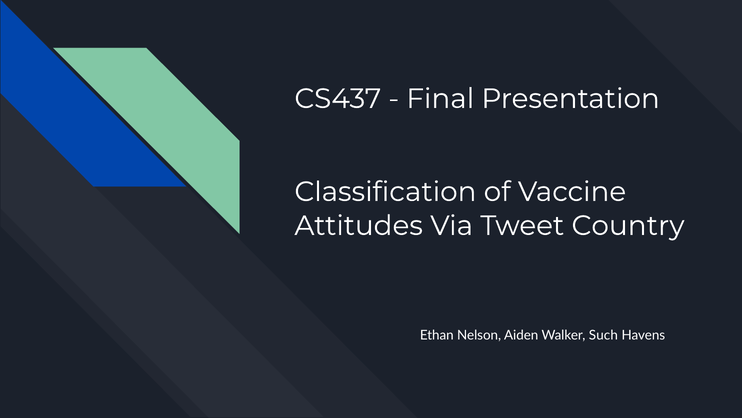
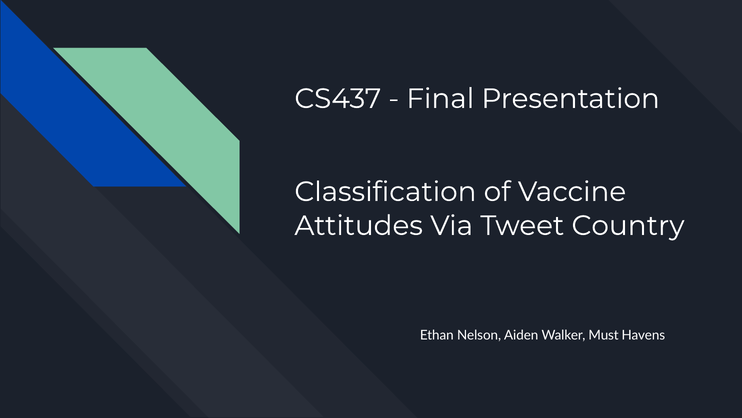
Such: Such -> Must
